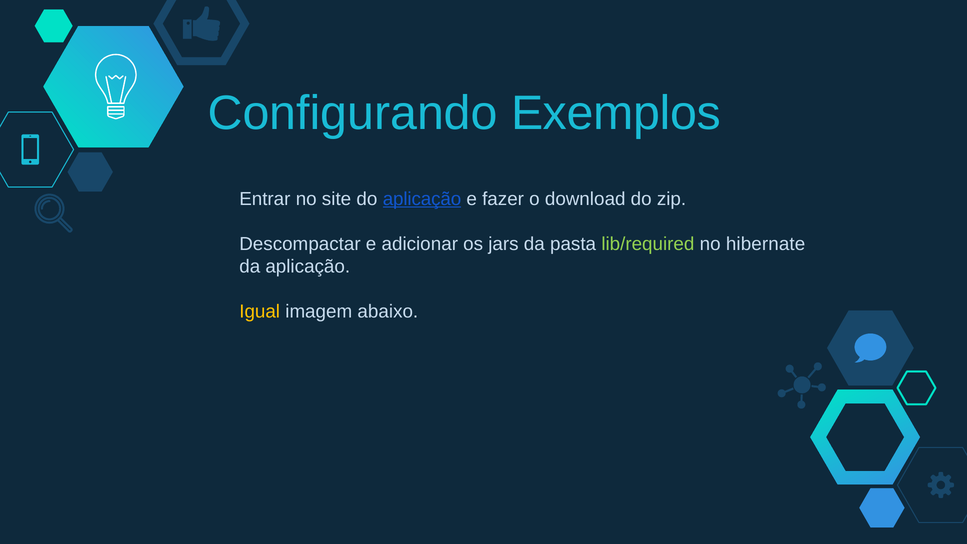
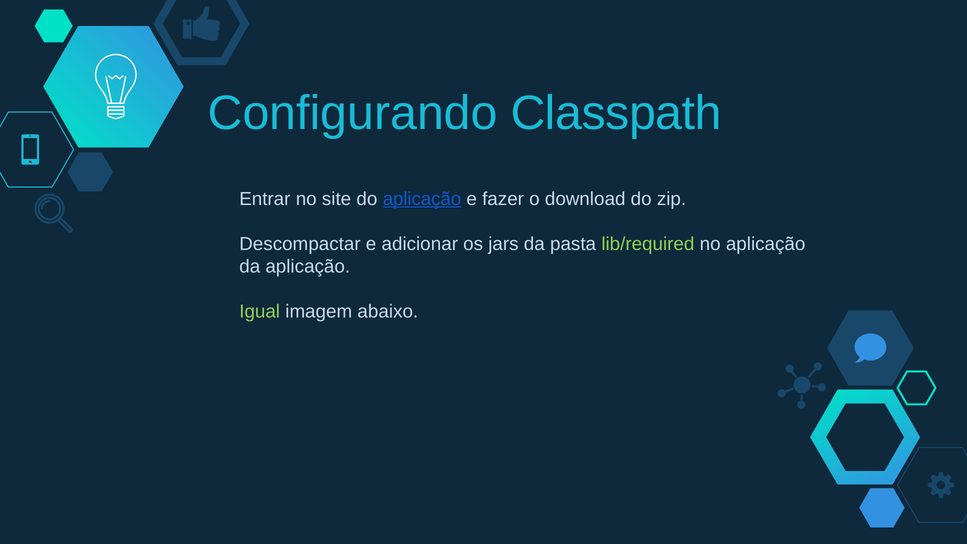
Exemplos: Exemplos -> Classpath
no hibernate: hibernate -> aplicação
Igual colour: yellow -> light green
